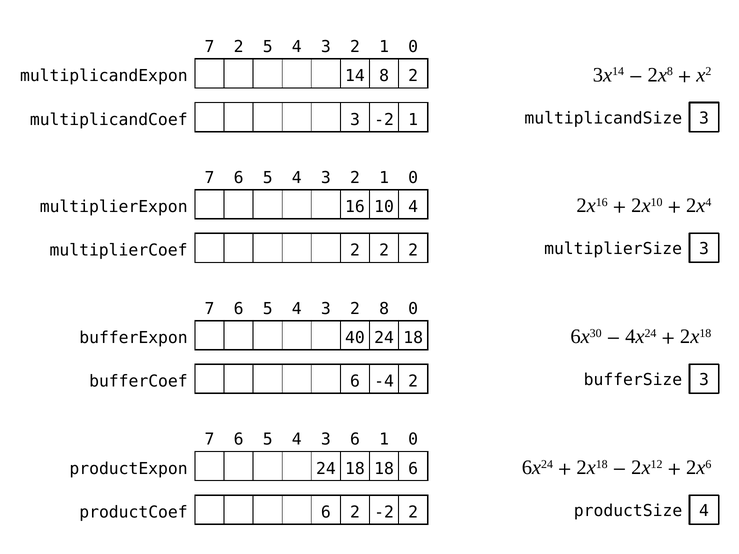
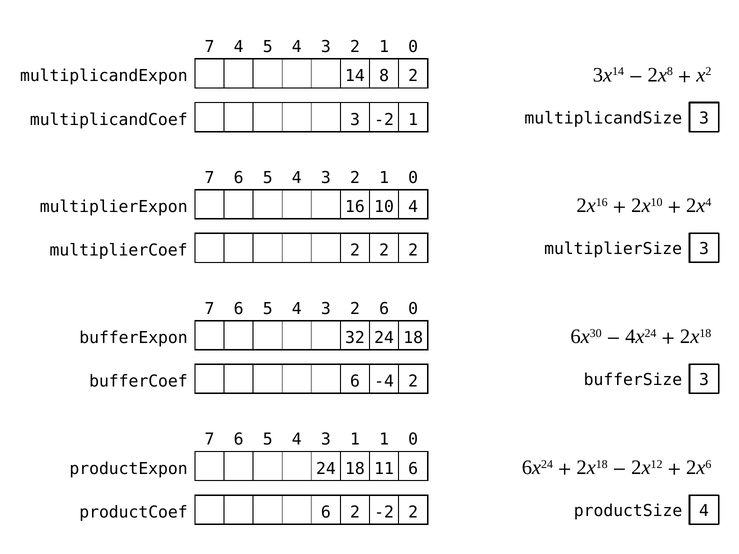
7 2: 2 -> 4
2 8: 8 -> 6
40: 40 -> 32
3 6: 6 -> 1
18 18: 18 -> 11
